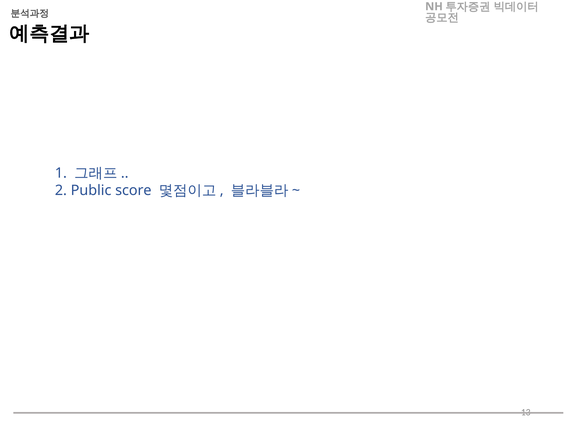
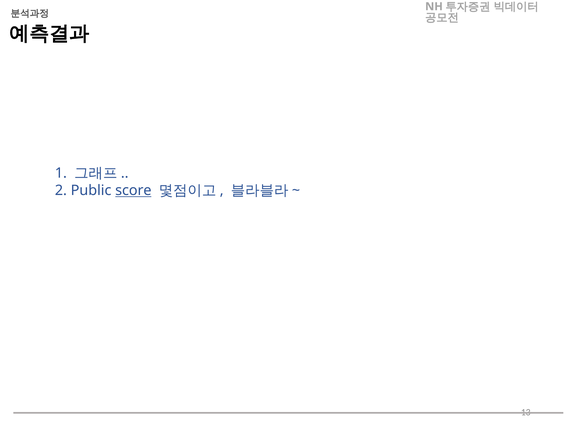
score underline: none -> present
